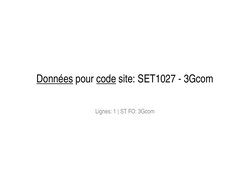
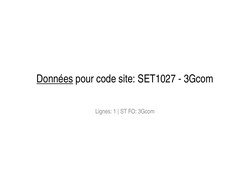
code underline: present -> none
